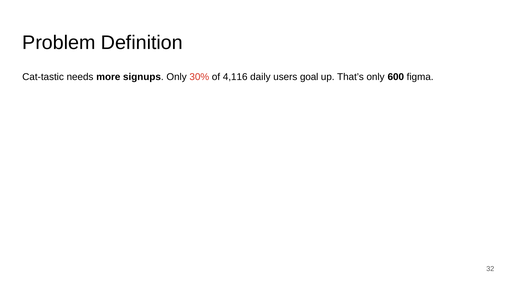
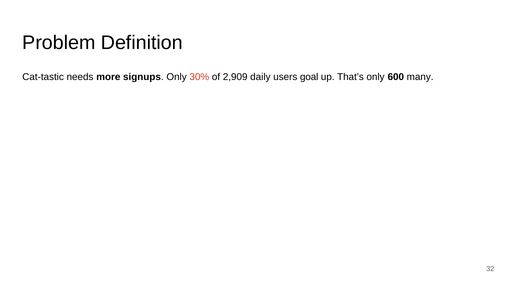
4,116: 4,116 -> 2,909
figma: figma -> many
